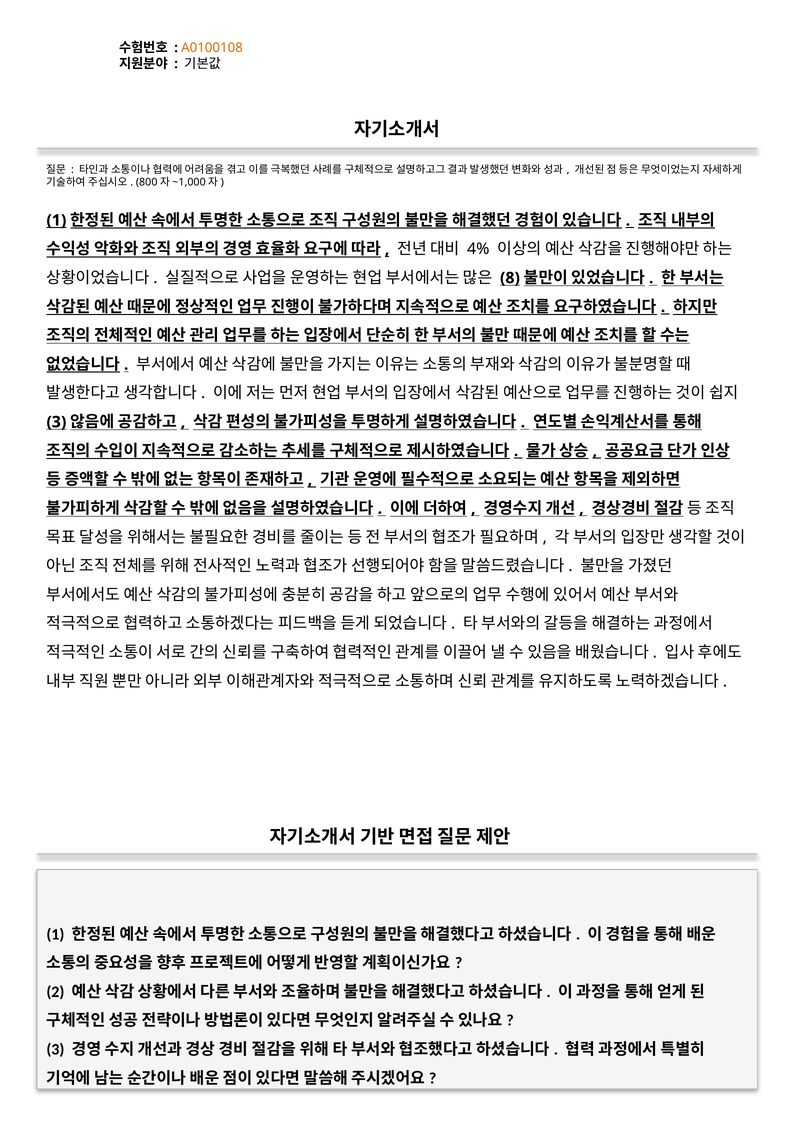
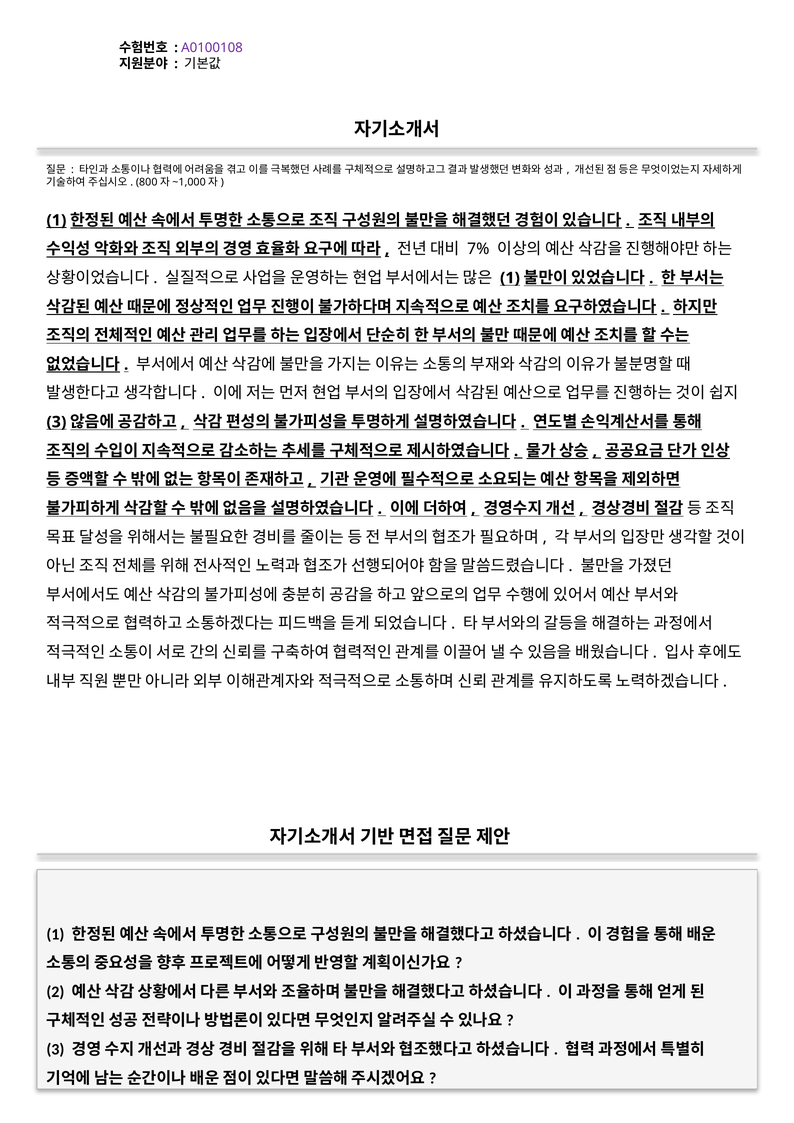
A0100108 colour: orange -> purple
4%: 4% -> 7%
8 at (510, 278): 8 -> 1
